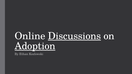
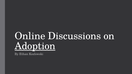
Discussions underline: present -> none
